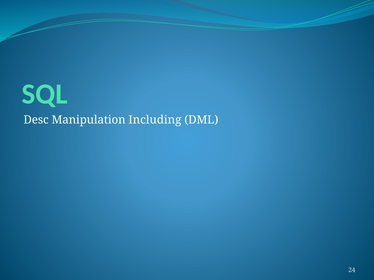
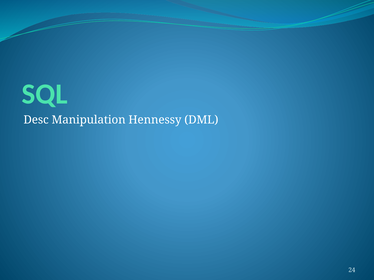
Including: Including -> Hennessy
